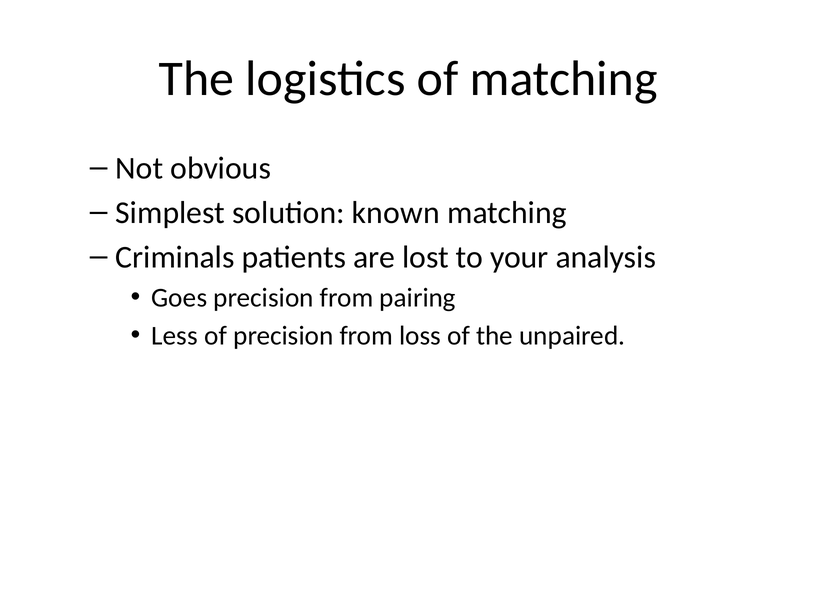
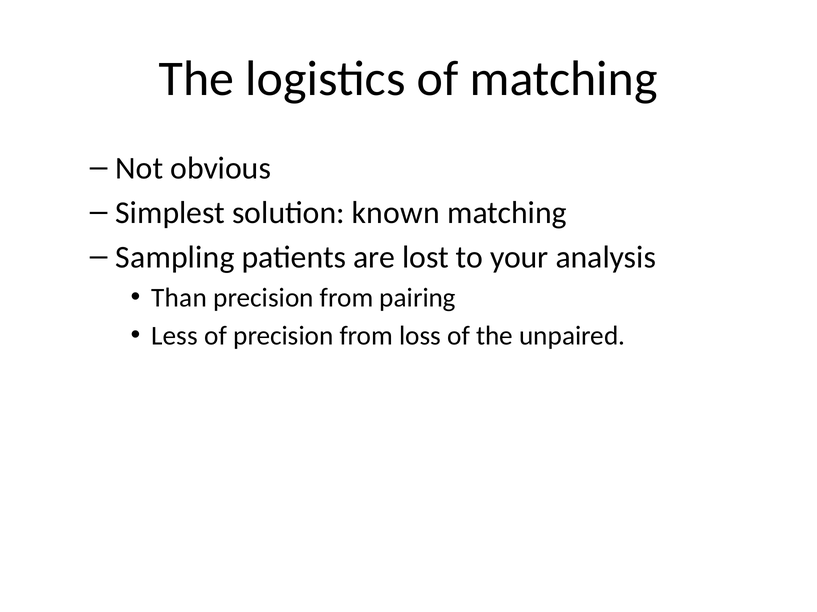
Criminals: Criminals -> Sampling
Goes: Goes -> Than
